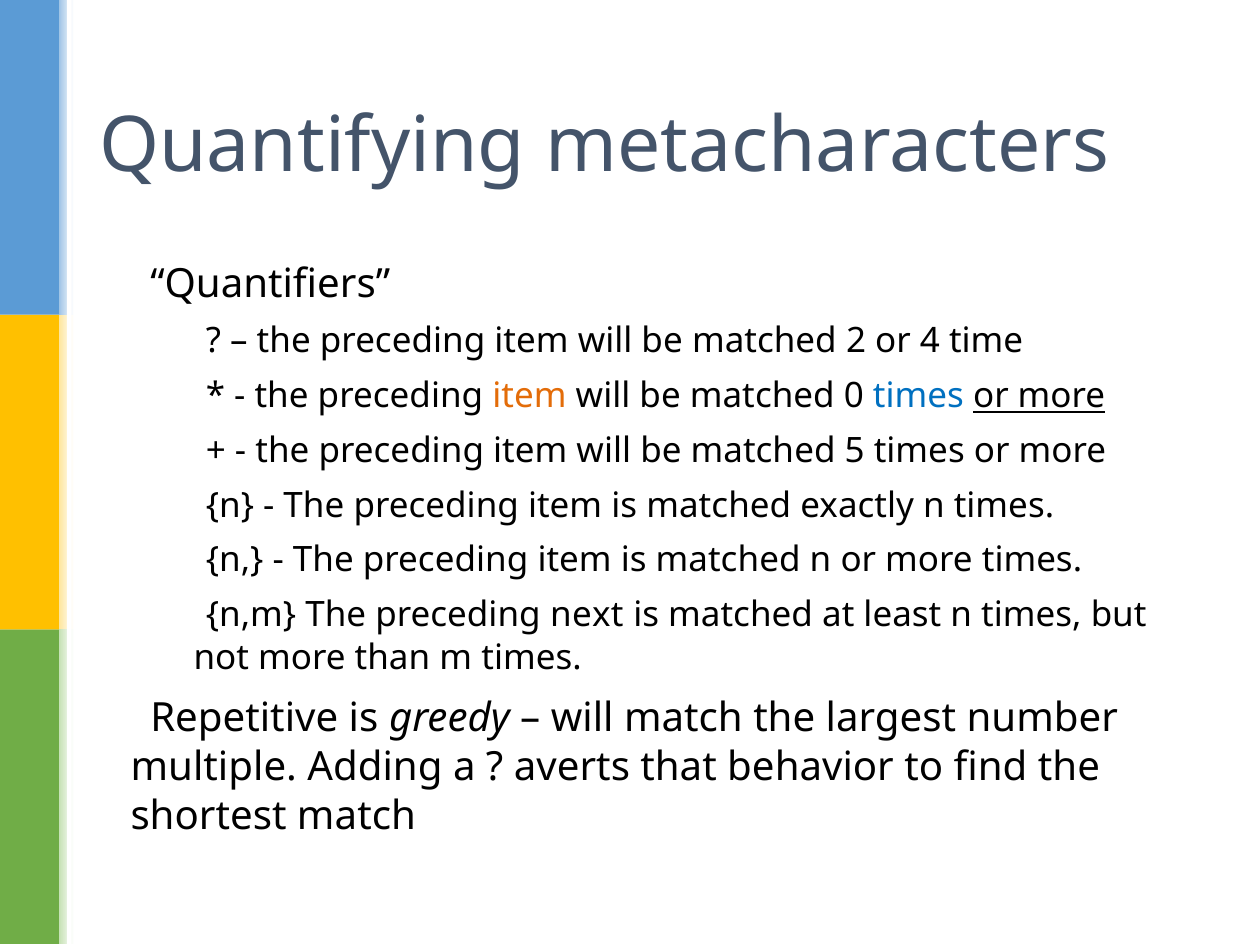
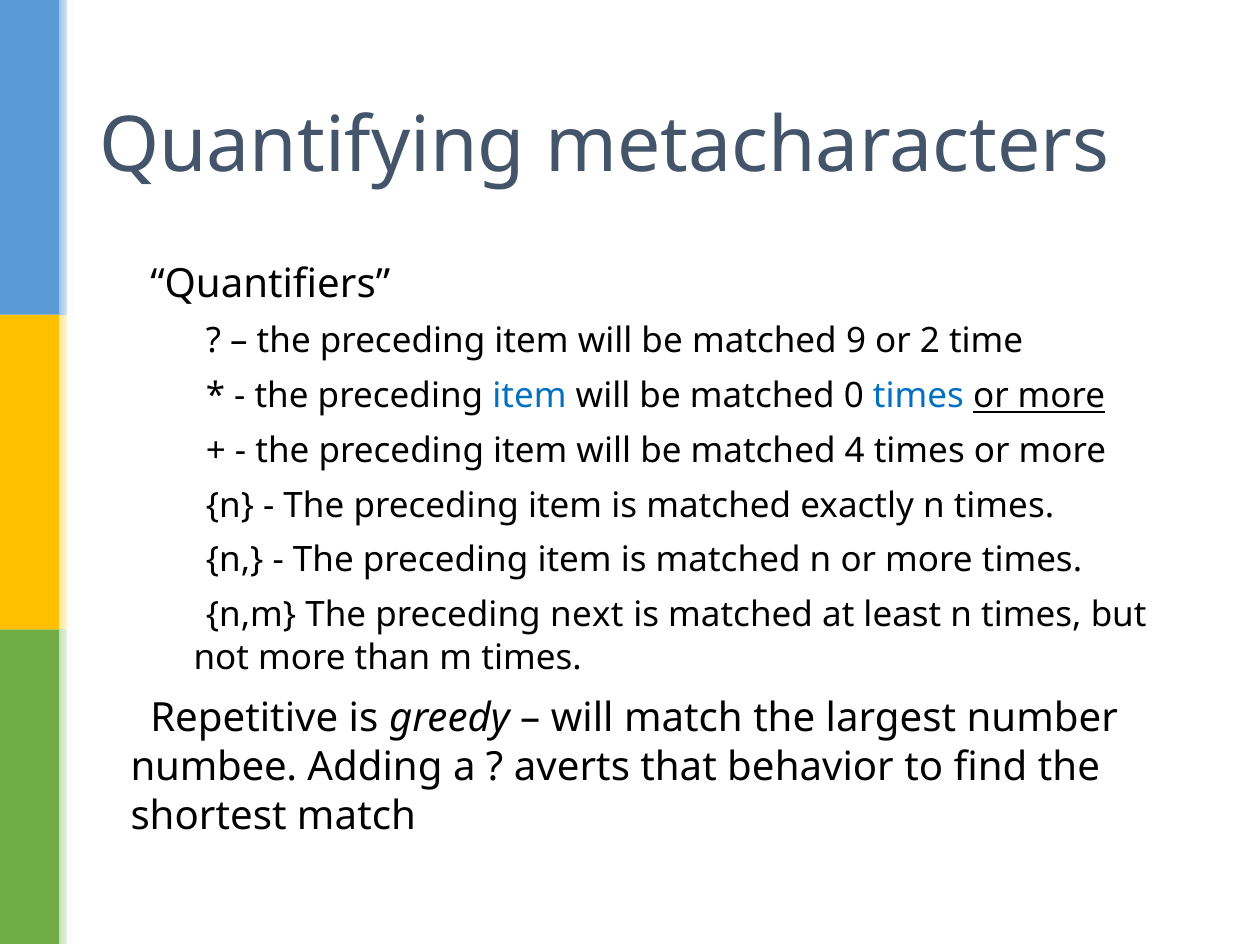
2: 2 -> 9
4: 4 -> 2
item at (529, 396) colour: orange -> blue
5: 5 -> 4
multiple: multiple -> numbee
